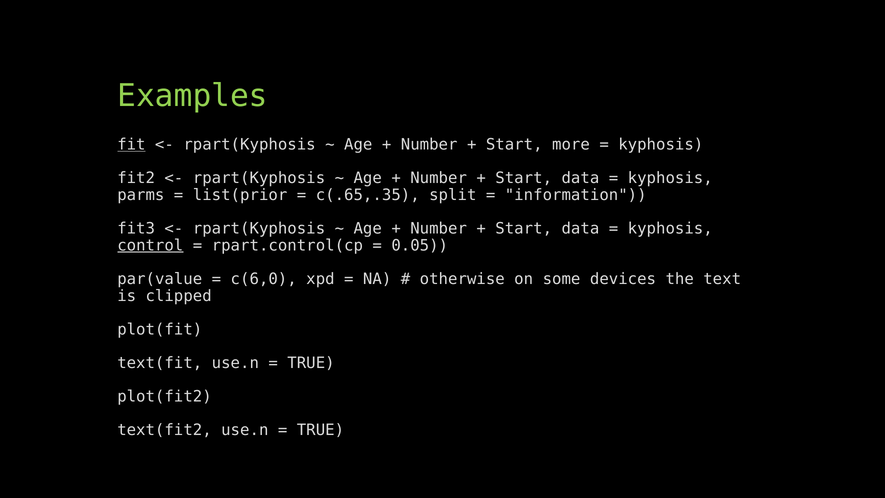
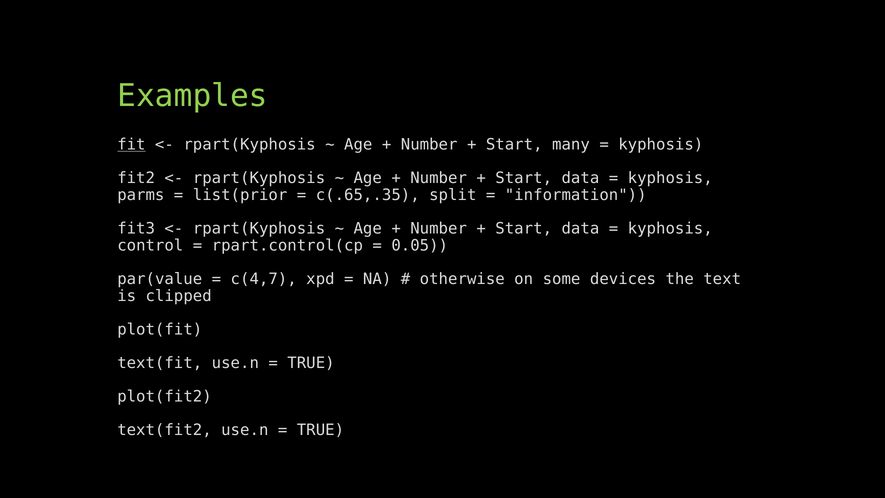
more: more -> many
control underline: present -> none
c(6,0: c(6,0 -> c(4,7
